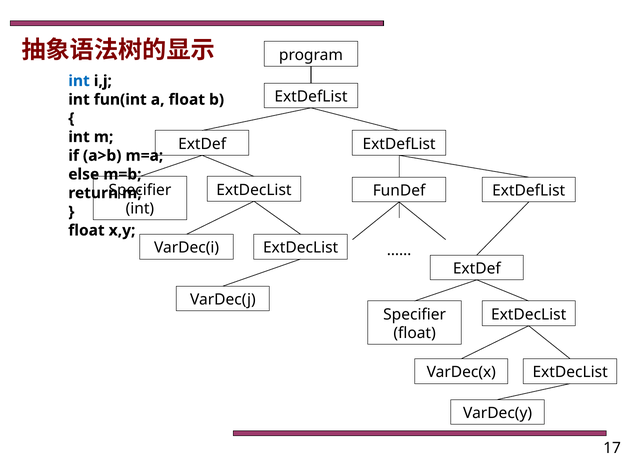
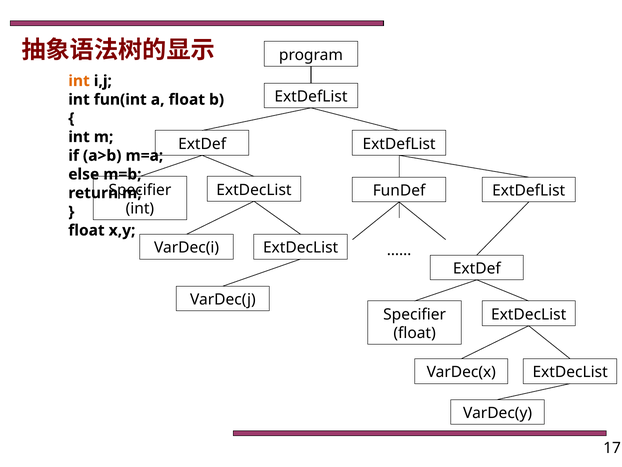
int at (79, 81) colour: blue -> orange
